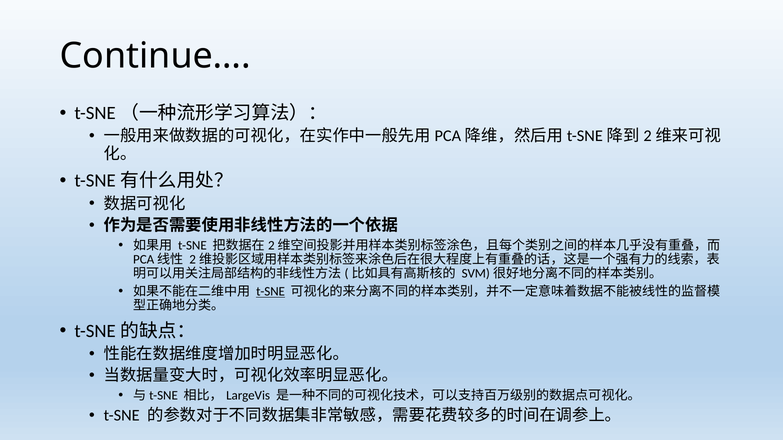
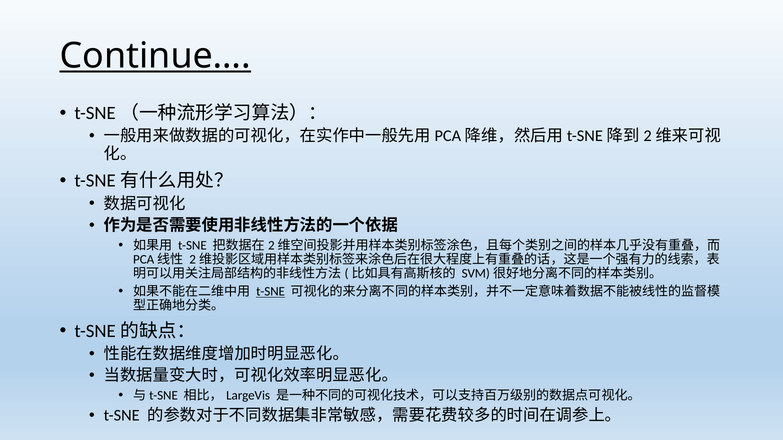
Continue… underline: none -> present
